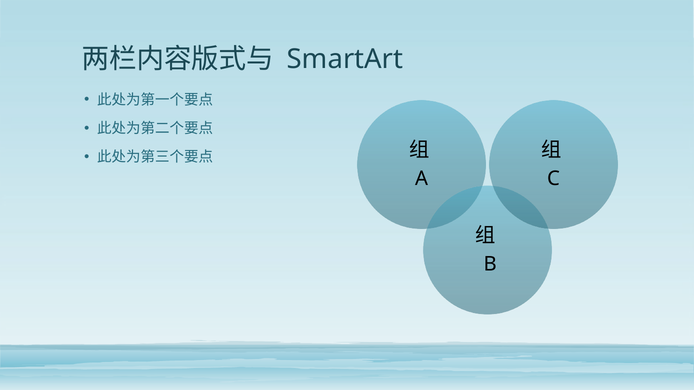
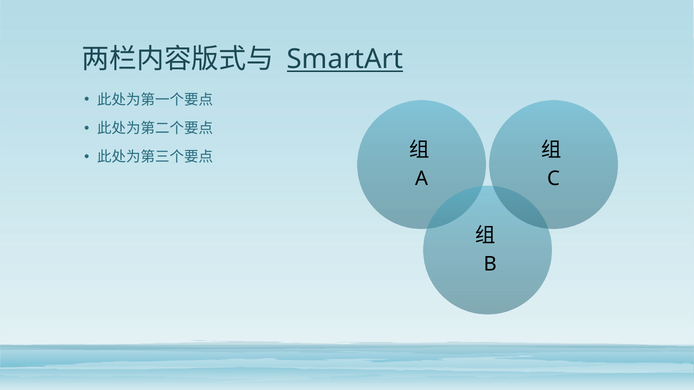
SmartArt underline: none -> present
